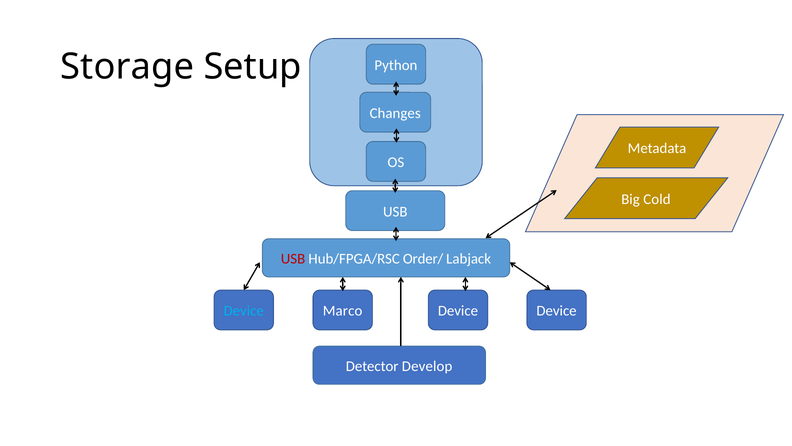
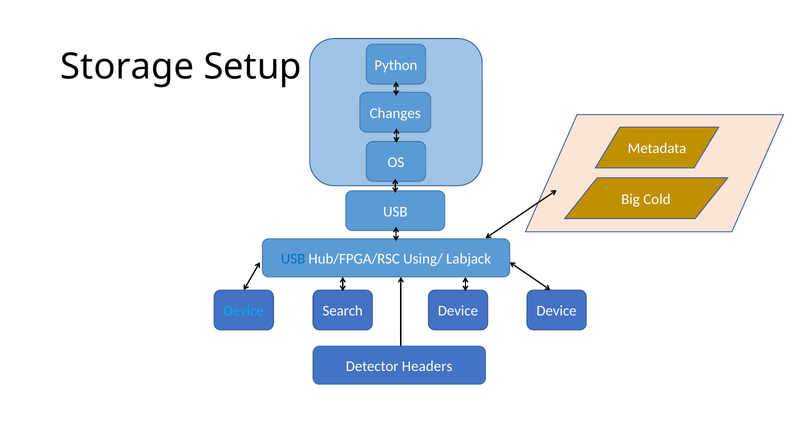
USB at (293, 259) colour: red -> blue
Order/: Order/ -> Using/
Marco: Marco -> Search
Develop: Develop -> Headers
